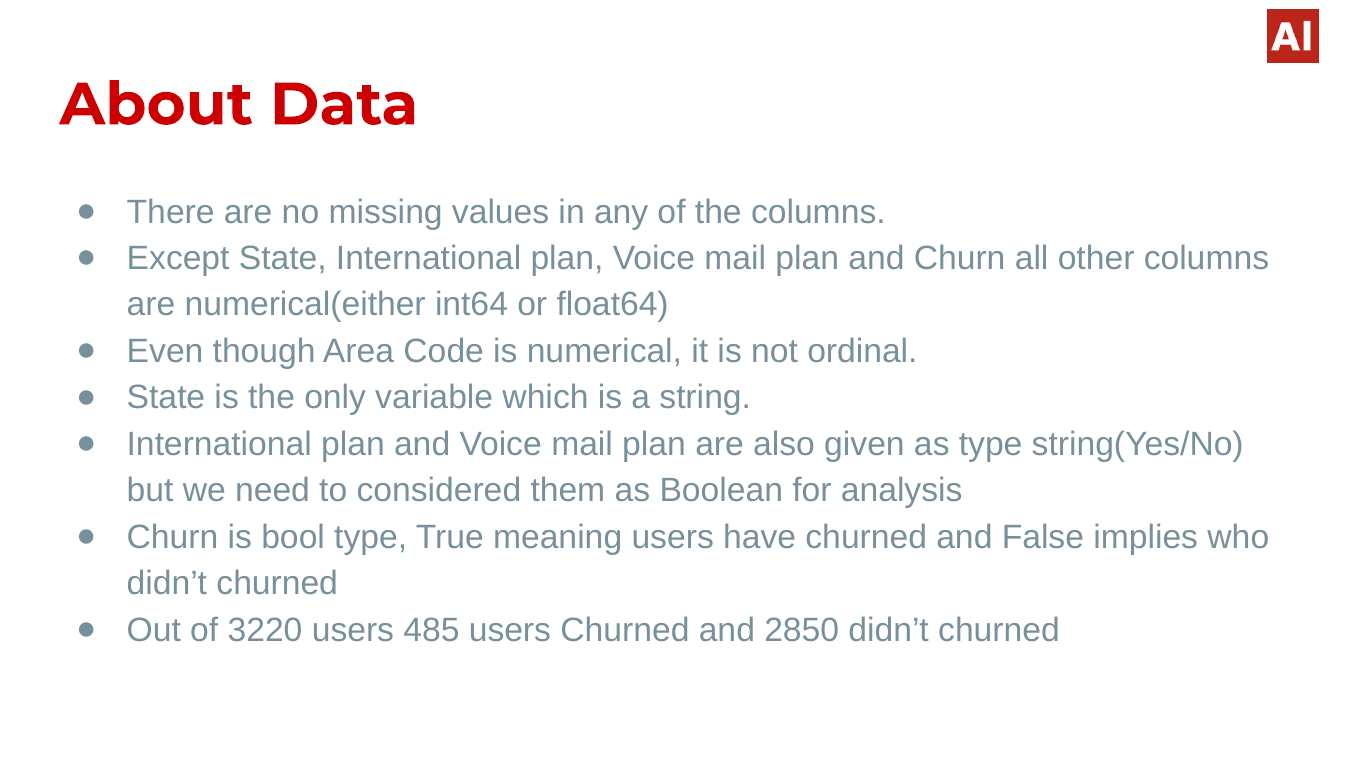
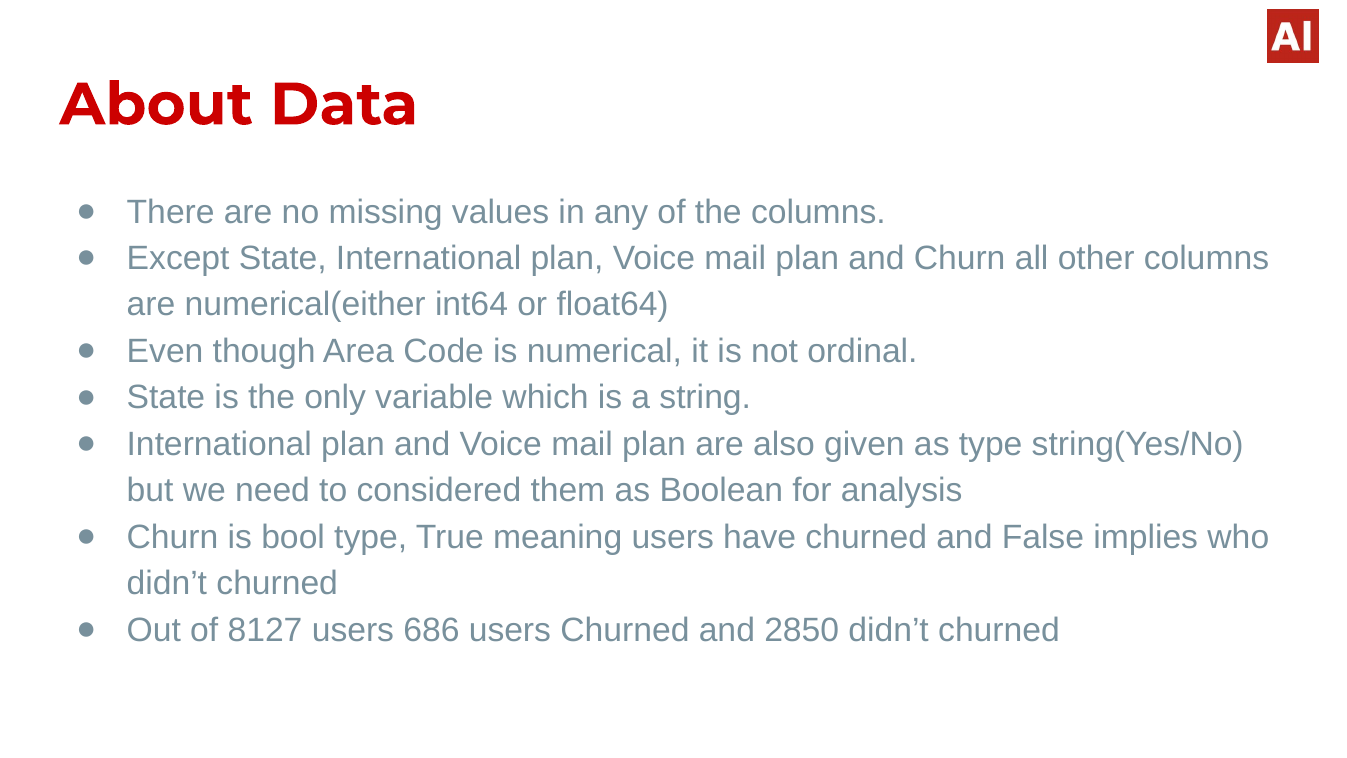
3220: 3220 -> 8127
485: 485 -> 686
